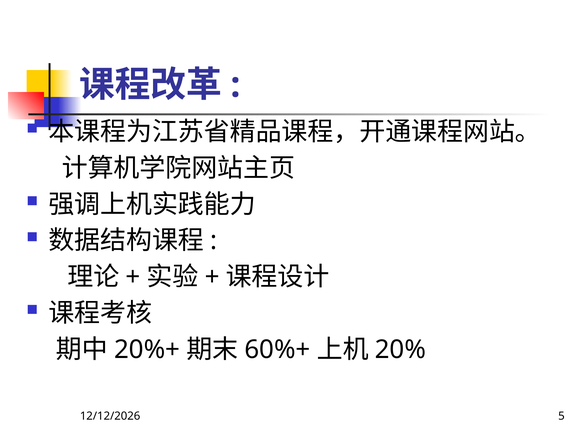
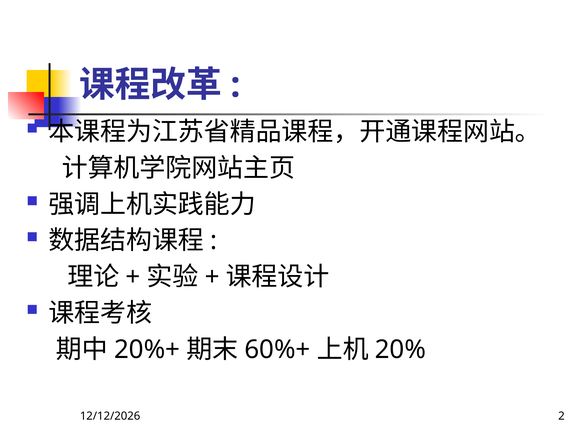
5: 5 -> 2
